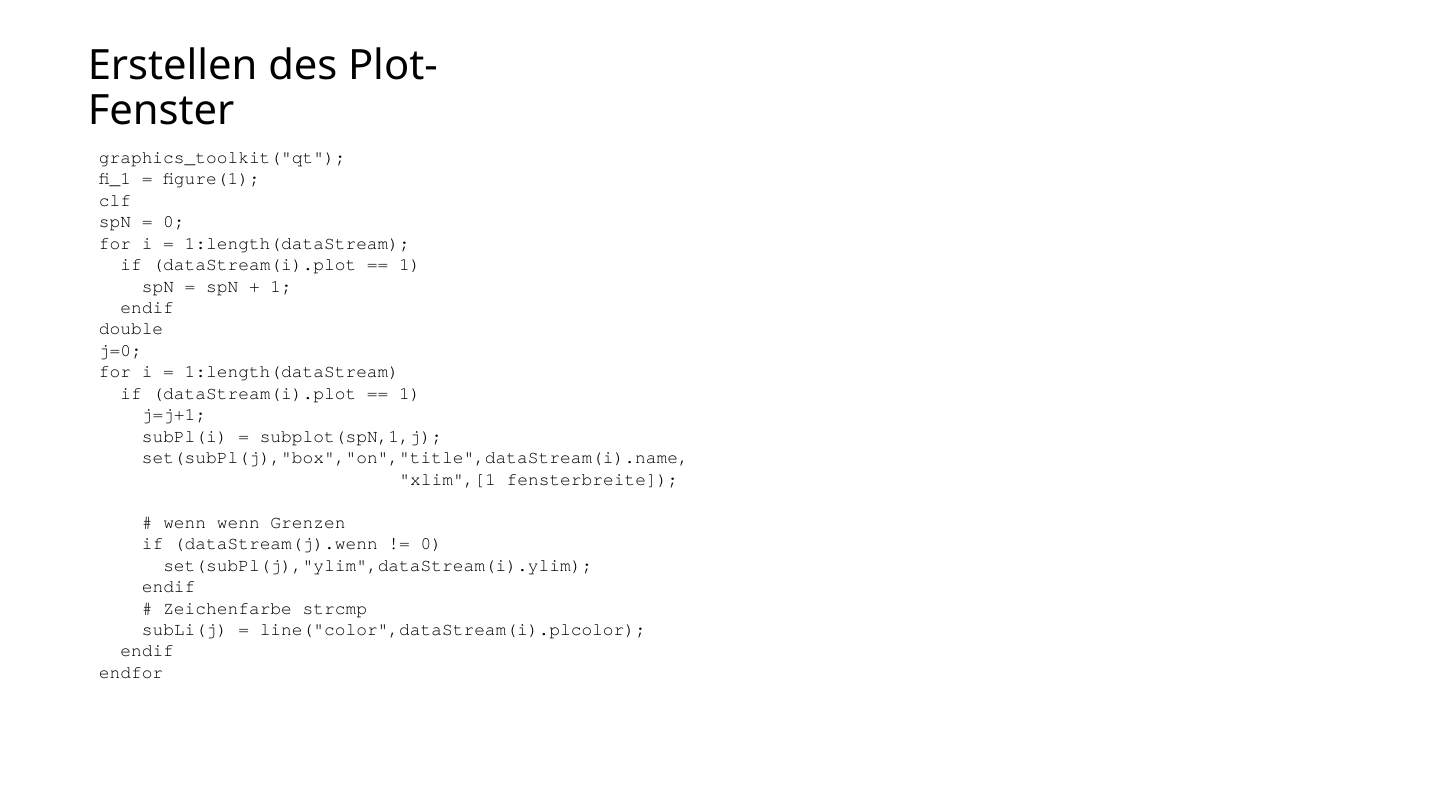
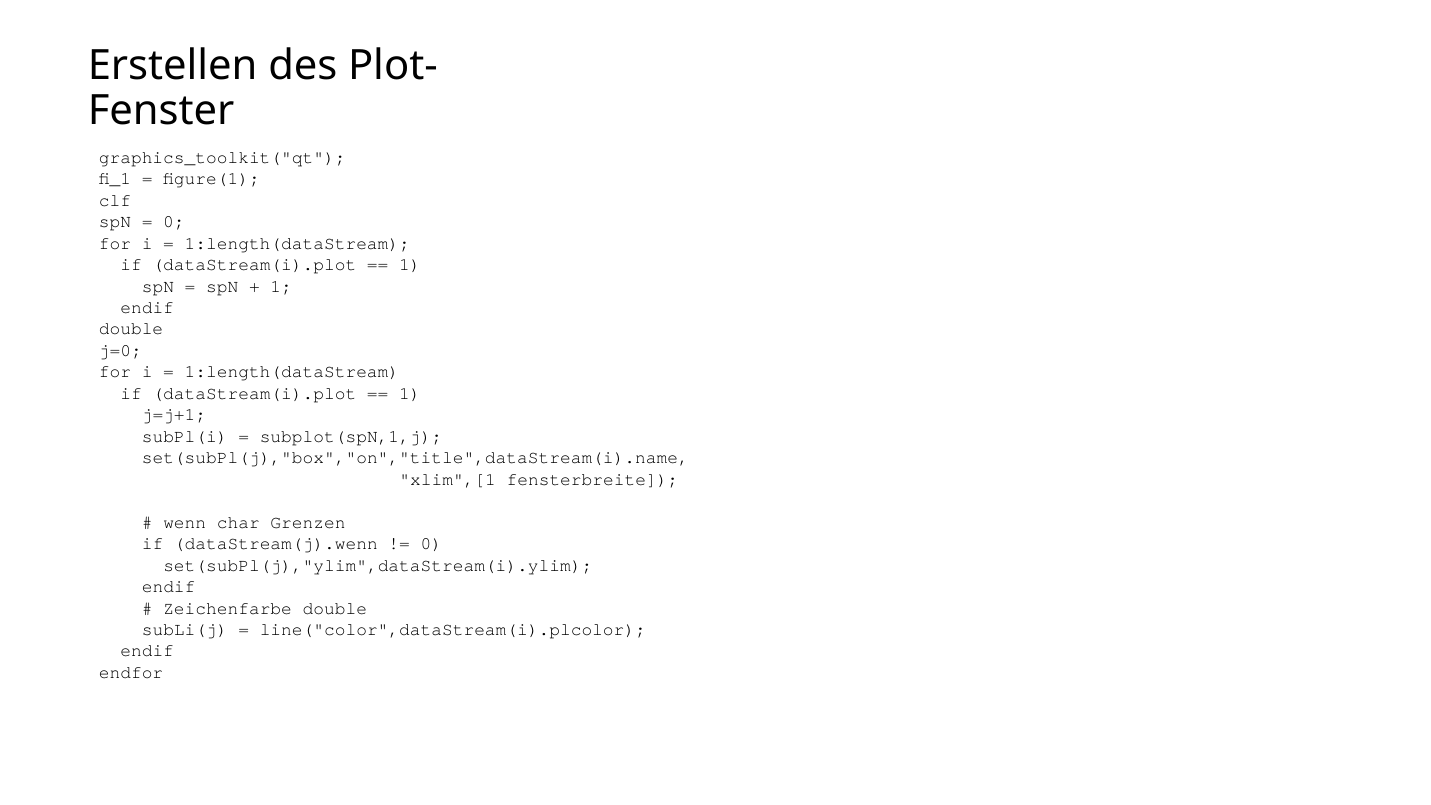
wenn wenn: wenn -> char
Zeichenfarbe strcmp: strcmp -> double
